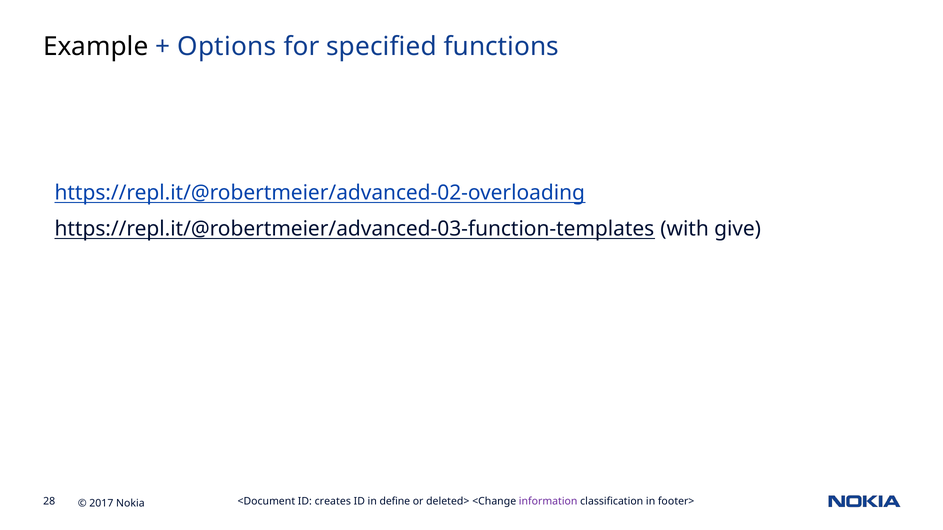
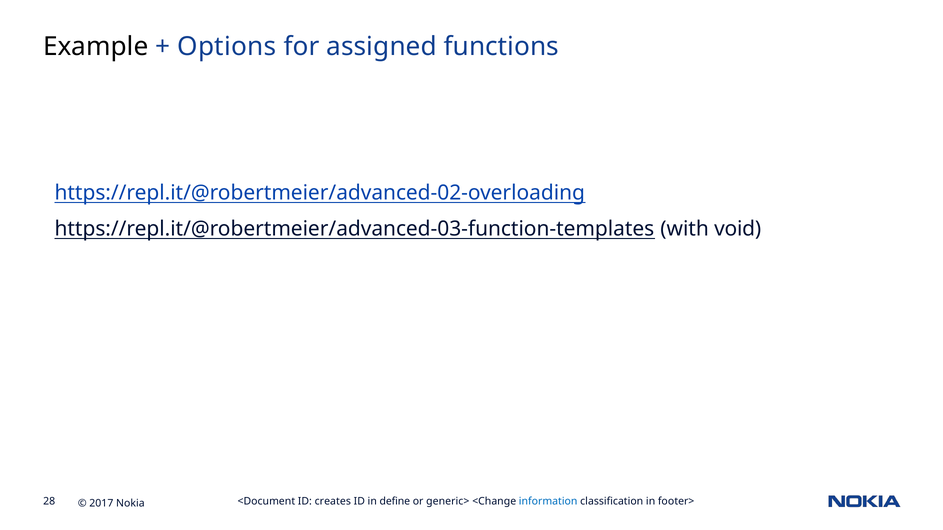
specified: specified -> assigned
give: give -> void
deleted>: deleted> -> generic>
information colour: purple -> blue
